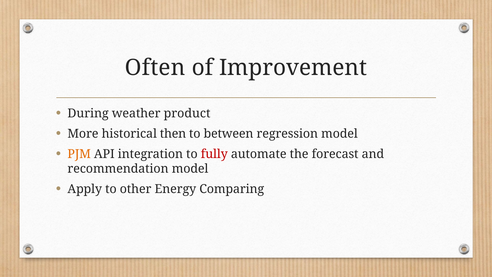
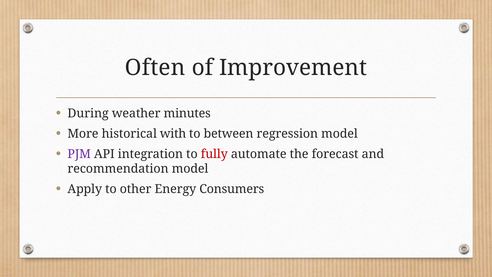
product: product -> minutes
then: then -> with
PJM colour: orange -> purple
Comparing: Comparing -> Consumers
